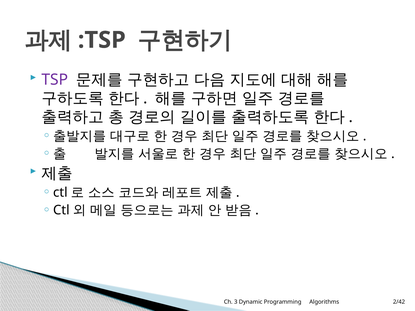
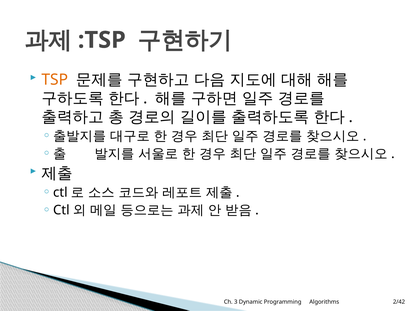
TSP colour: purple -> orange
